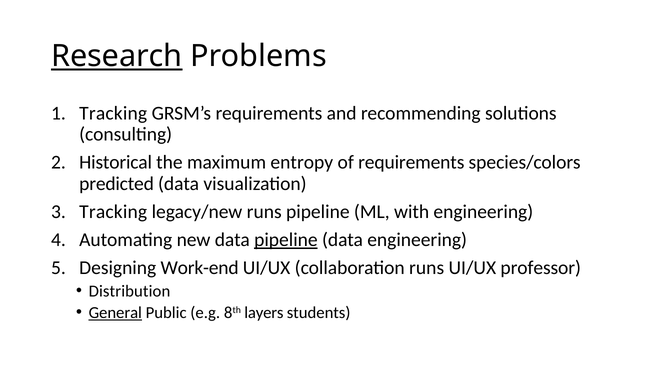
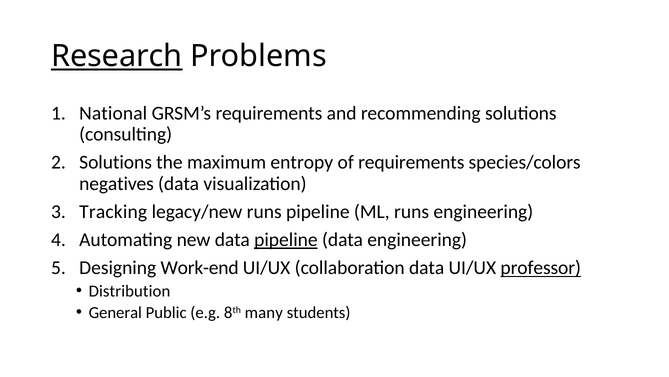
Tracking at (113, 113): Tracking -> National
Historical at (116, 162): Historical -> Solutions
predicted: predicted -> negatives
ML with: with -> runs
collaboration runs: runs -> data
professor underline: none -> present
General underline: present -> none
layers: layers -> many
